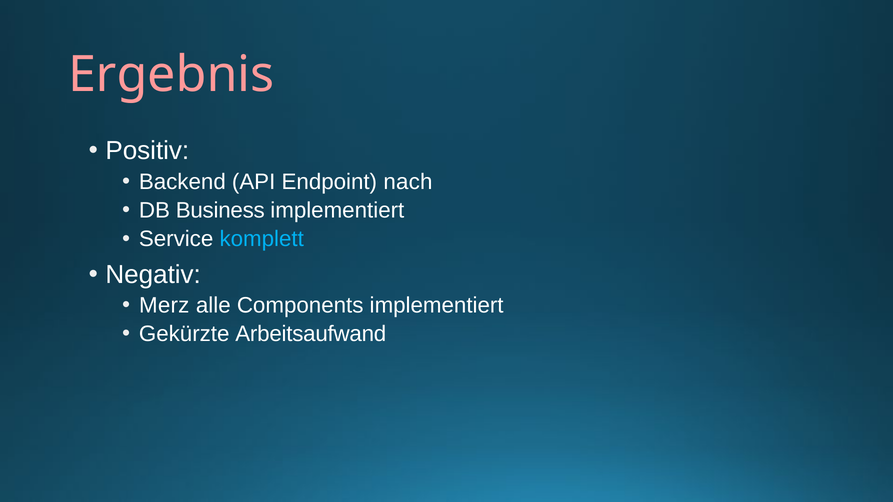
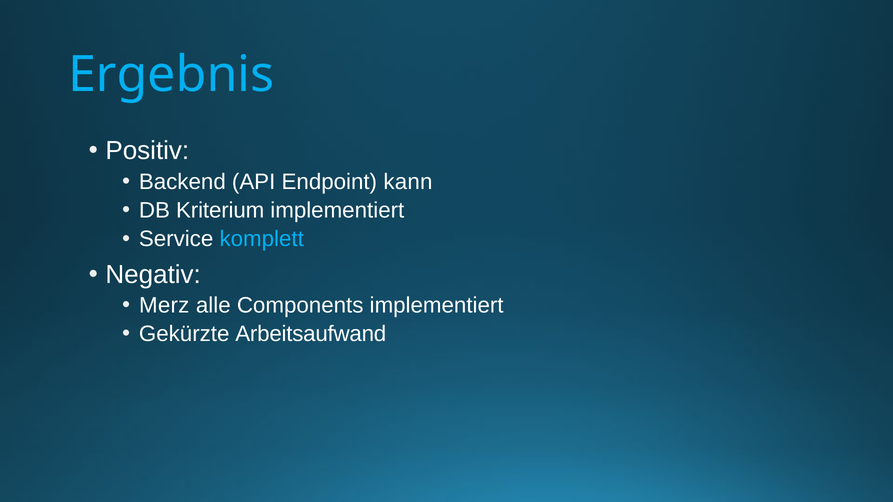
Ergebnis colour: pink -> light blue
nach: nach -> kann
Business: Business -> Kriterium
